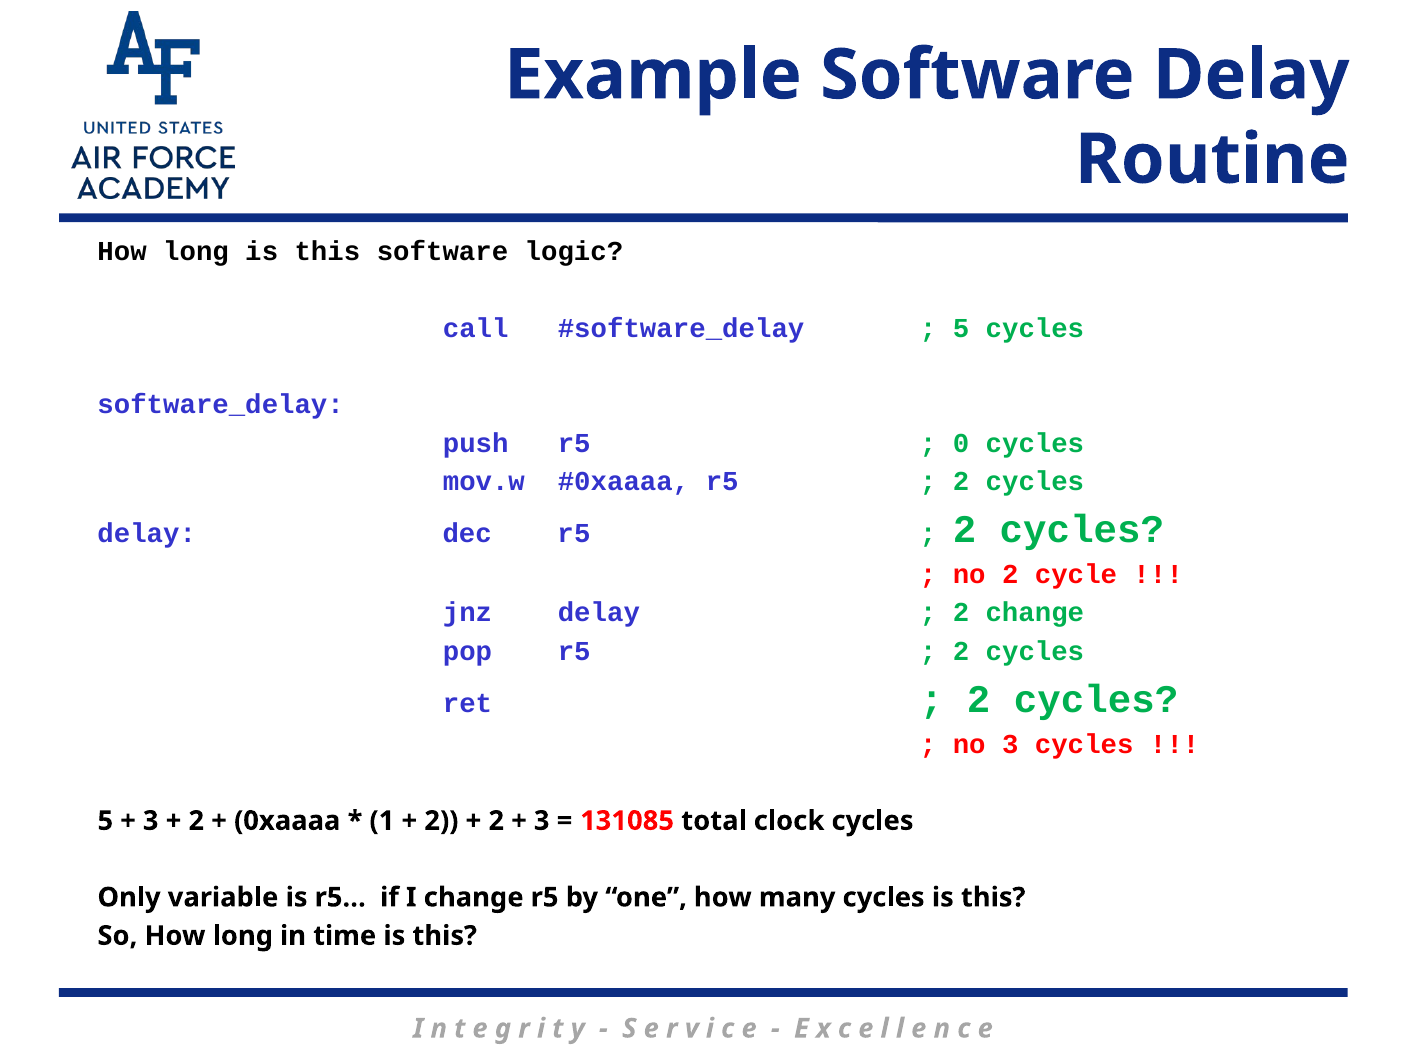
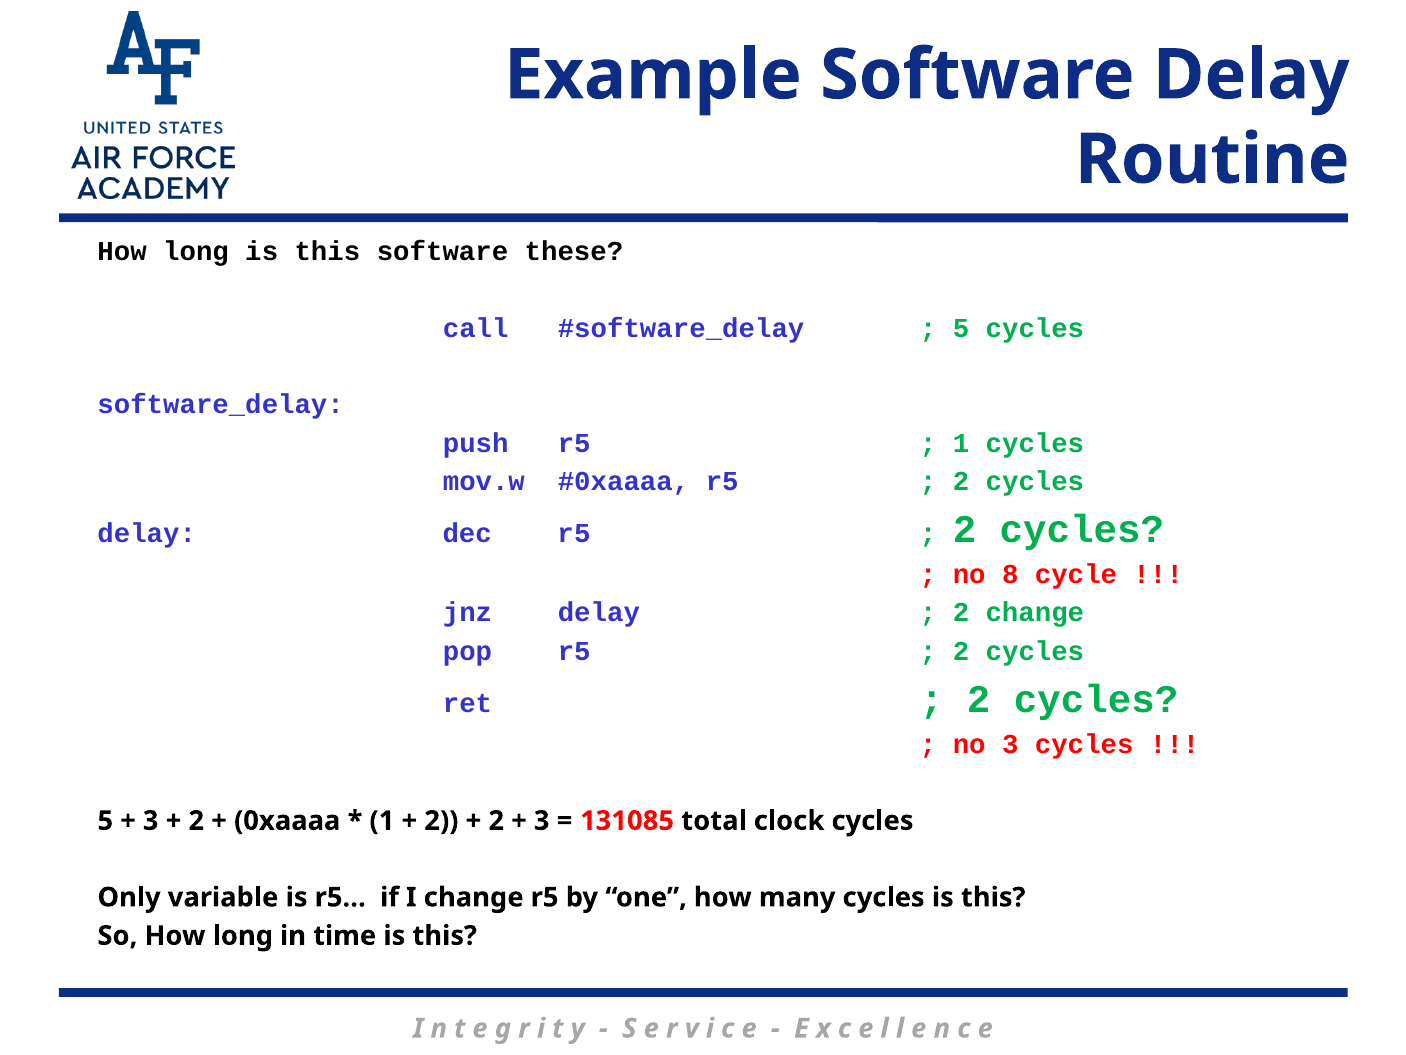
logic: logic -> these
0 at (961, 443): 0 -> 1
no 2: 2 -> 8
